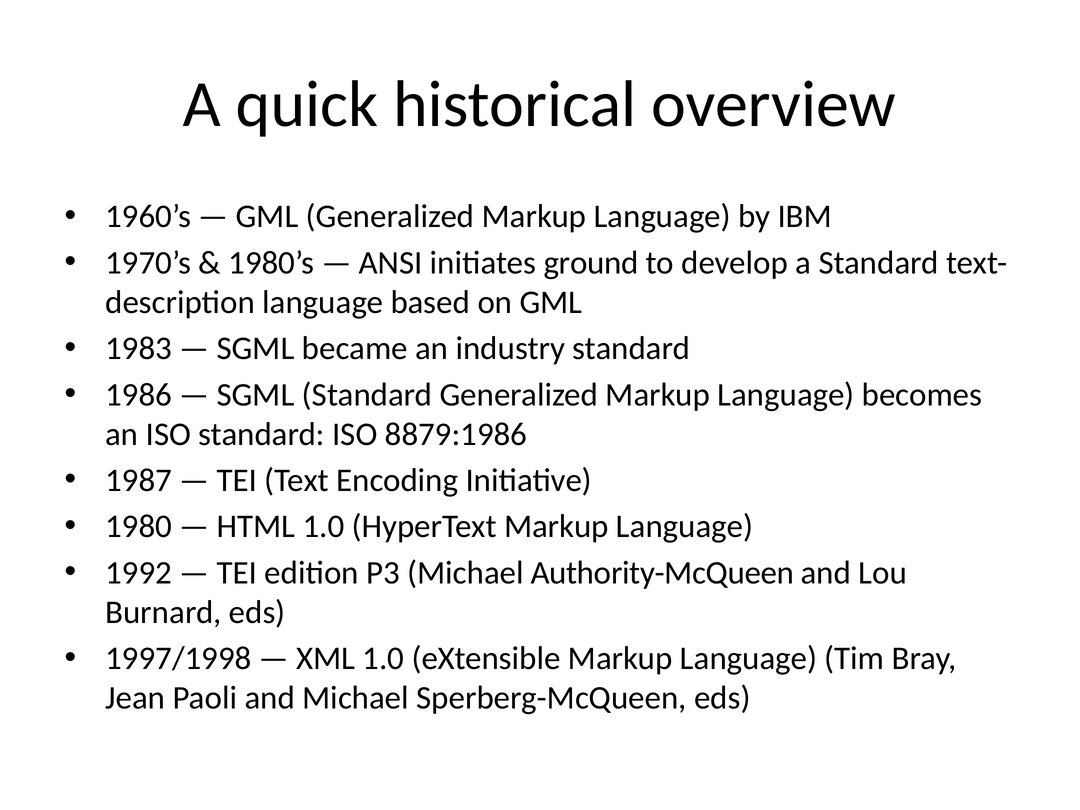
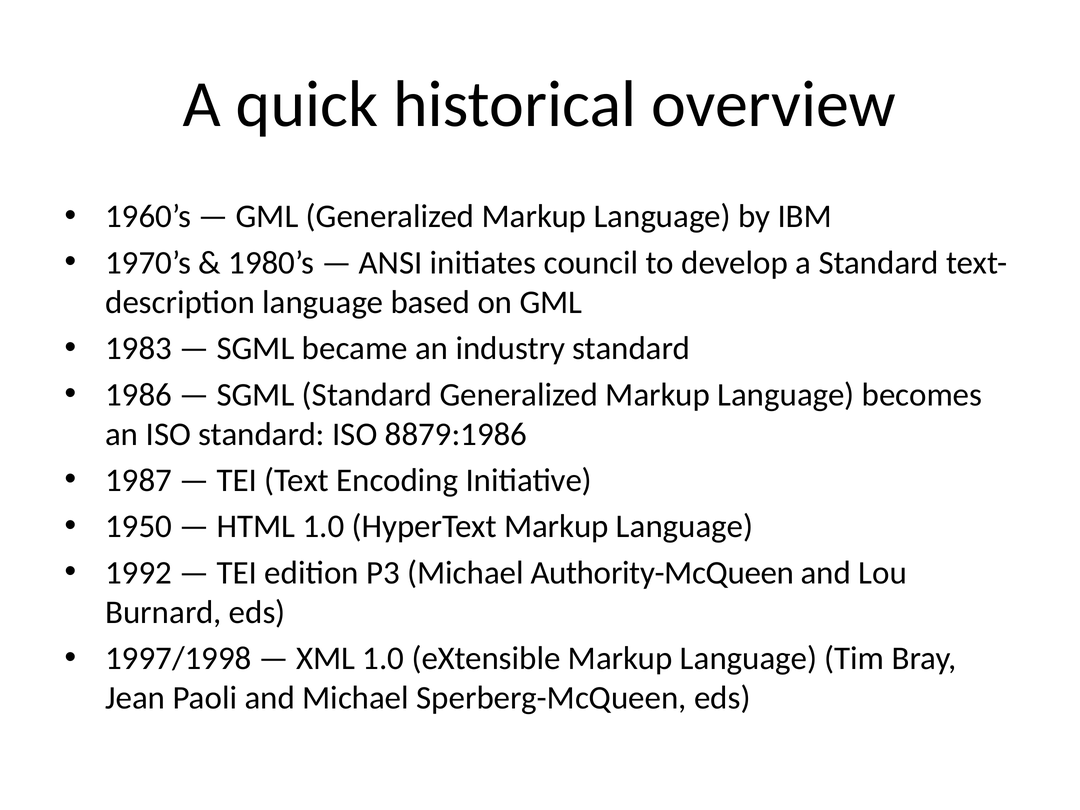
ground: ground -> council
1980: 1980 -> 1950
